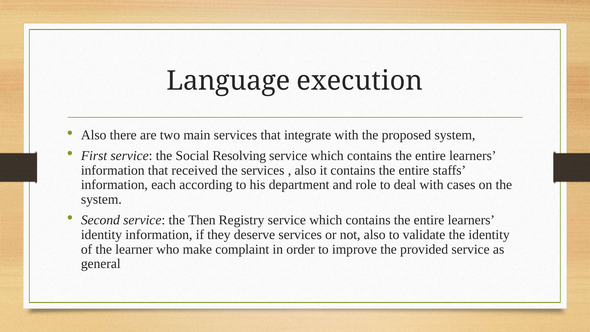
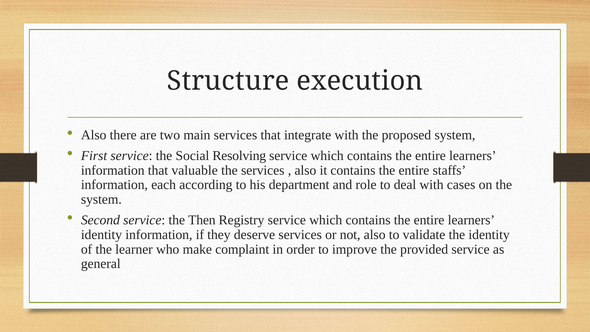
Language: Language -> Structure
received: received -> valuable
